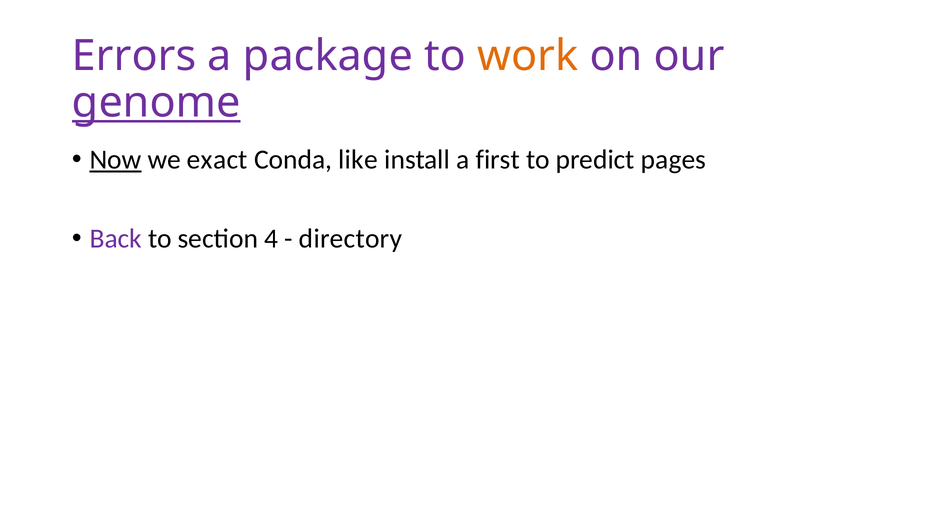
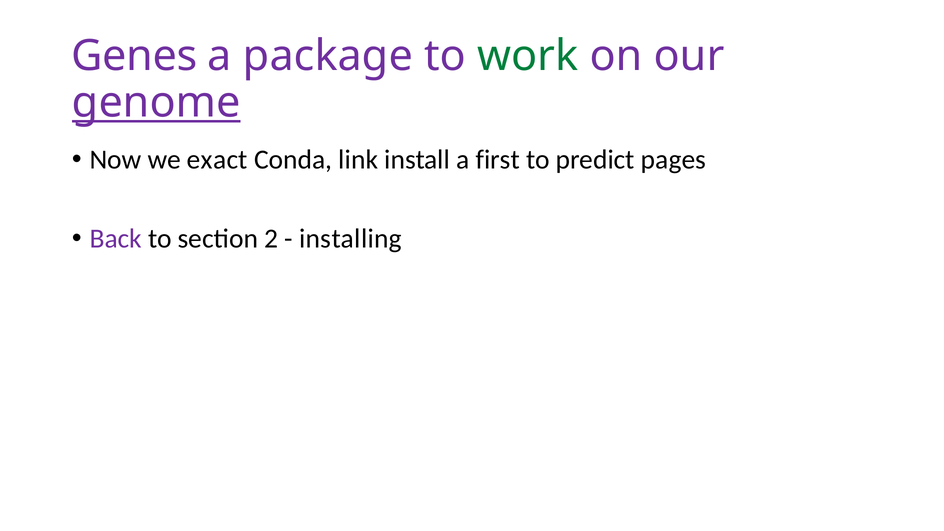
Errors: Errors -> Genes
work colour: orange -> green
Now underline: present -> none
like: like -> link
4: 4 -> 2
directory: directory -> installing
